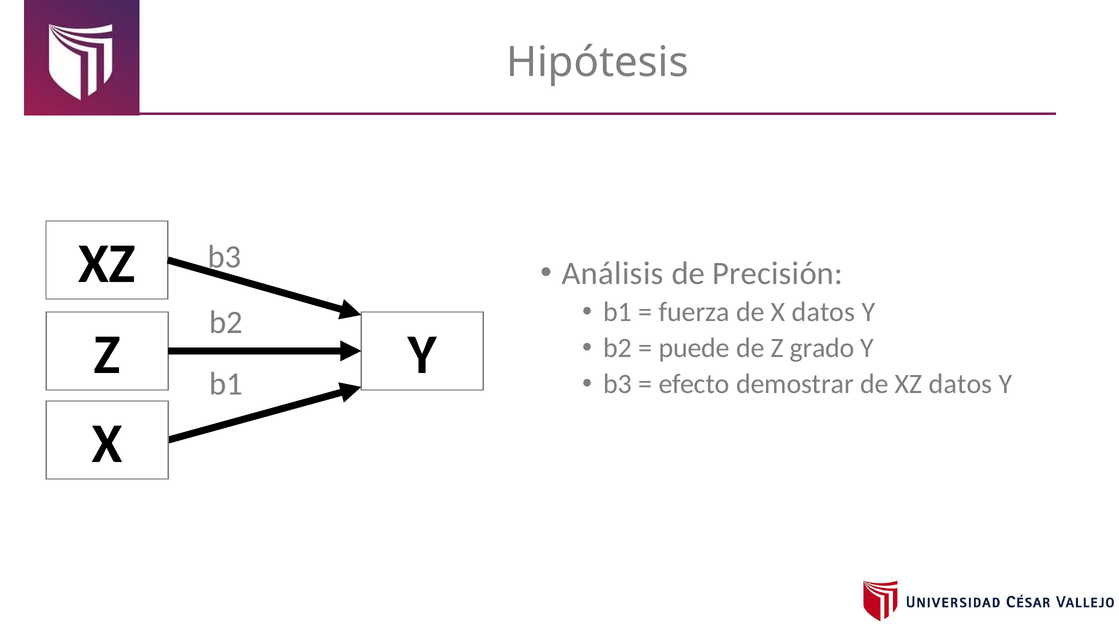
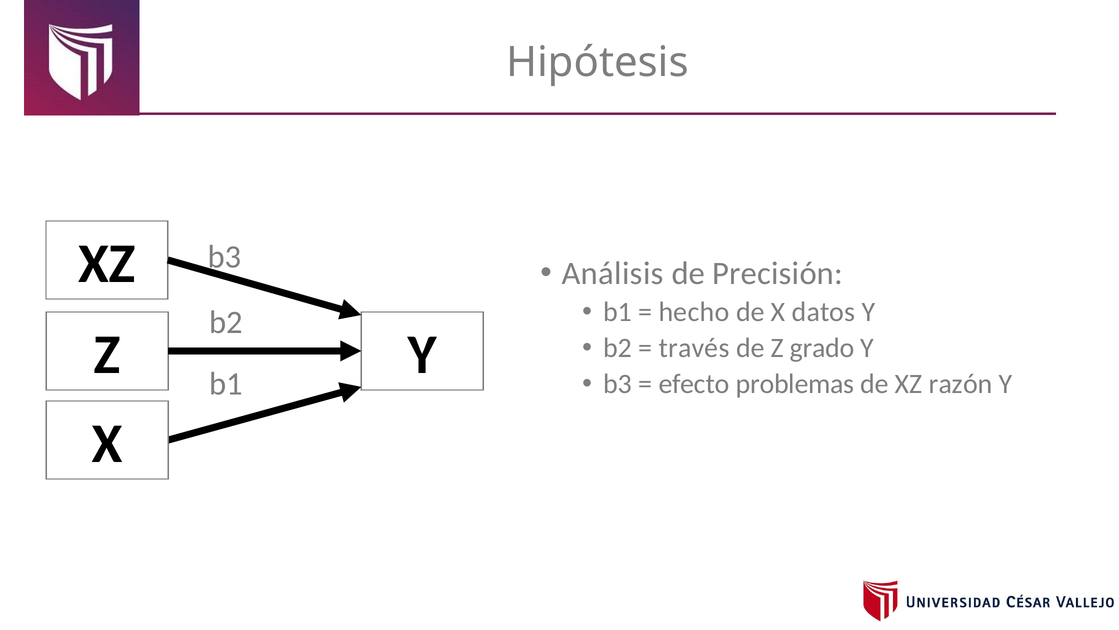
fuerza: fuerza -> hecho
puede: puede -> través
demostrar: demostrar -> problemas
XZ datos: datos -> razón
